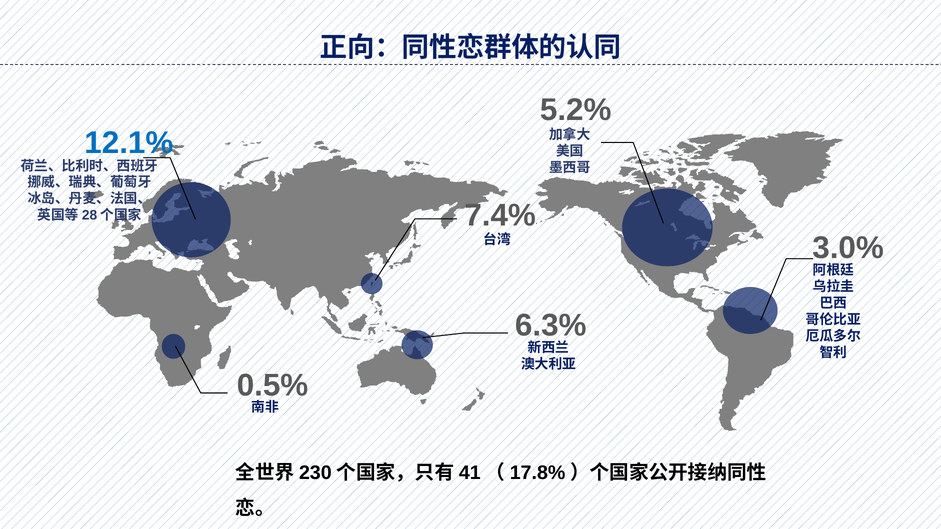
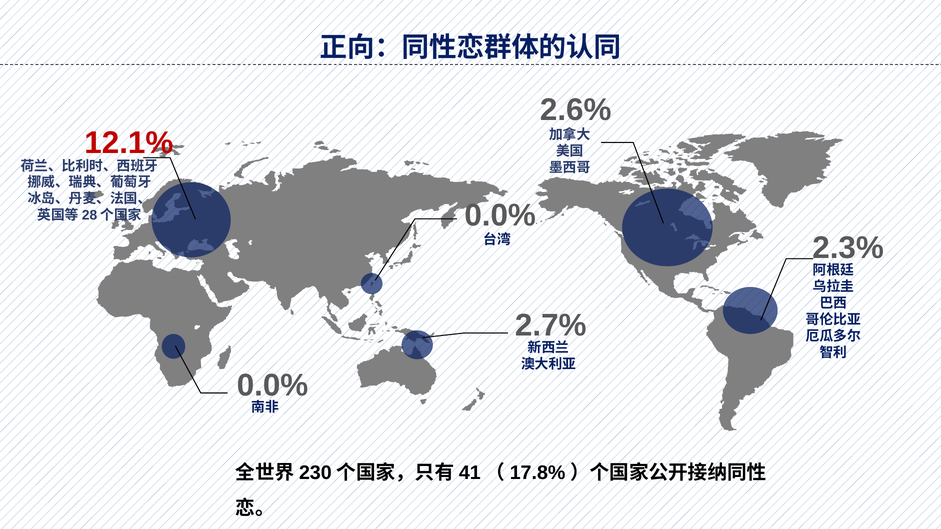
5.2%: 5.2% -> 2.6%
12.1% colour: blue -> red
7.4% at (500, 216): 7.4% -> 0.0%
3.0%: 3.0% -> 2.3%
6.3%: 6.3% -> 2.7%
0.5% at (273, 386): 0.5% -> 0.0%
